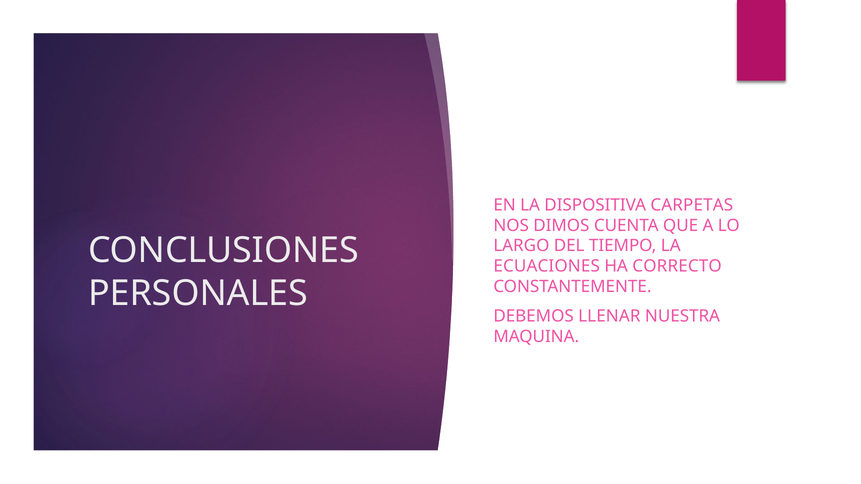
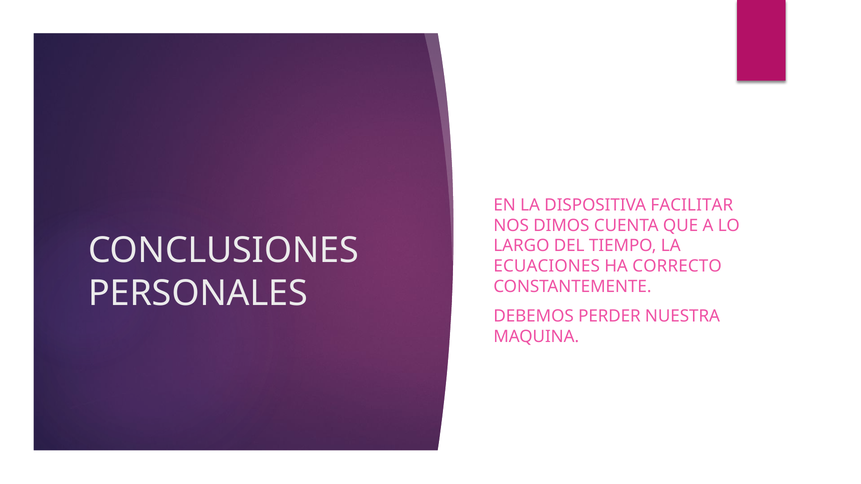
CARPETAS: CARPETAS -> FACILITAR
LLENAR: LLENAR -> PERDER
